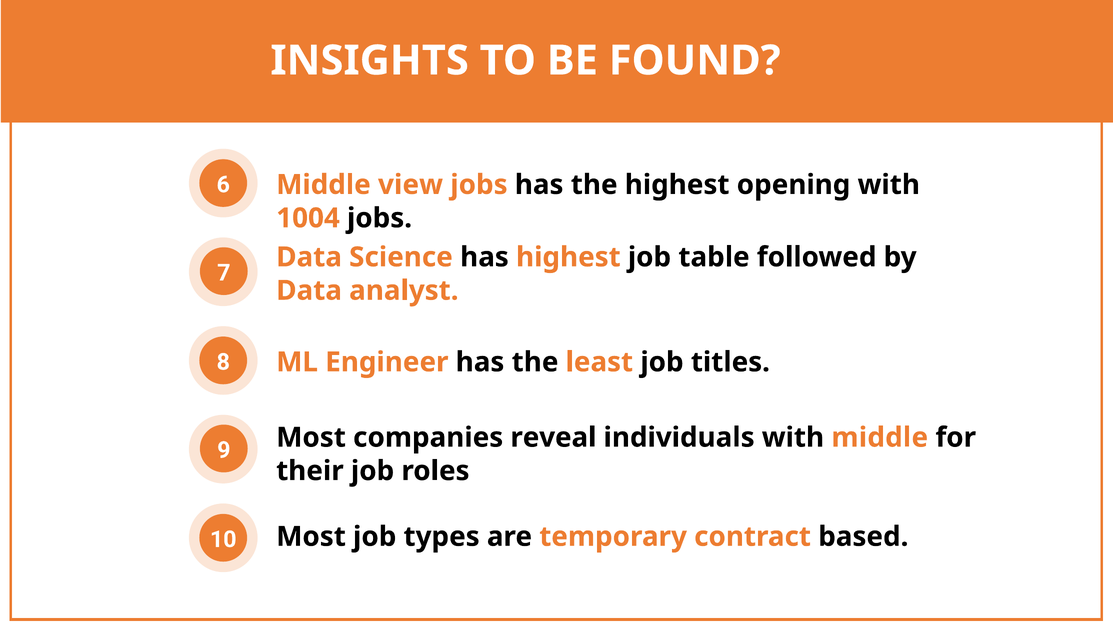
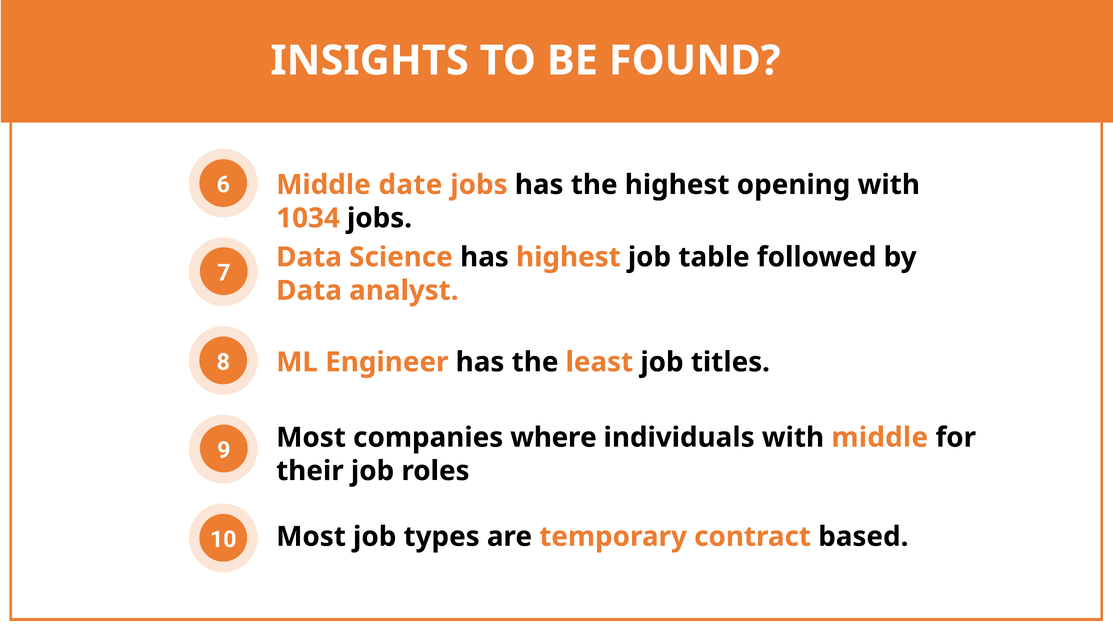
view: view -> date
1004: 1004 -> 1034
reveal: reveal -> where
